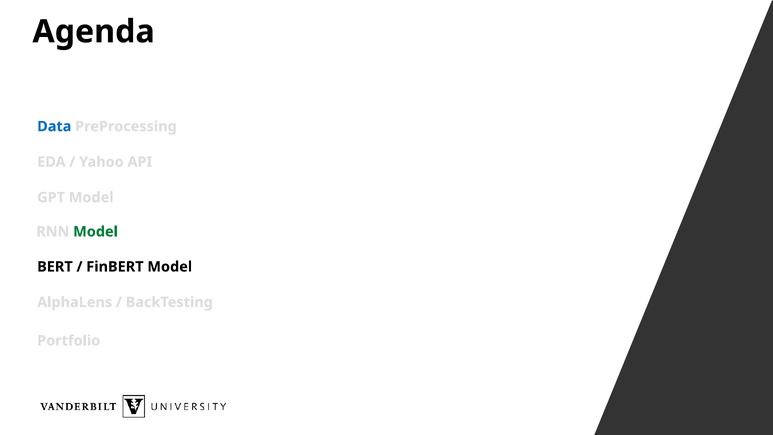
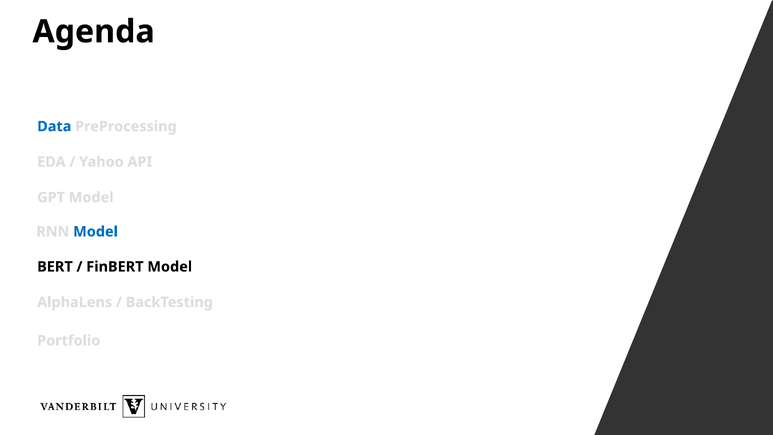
Model at (96, 232) colour: green -> blue
